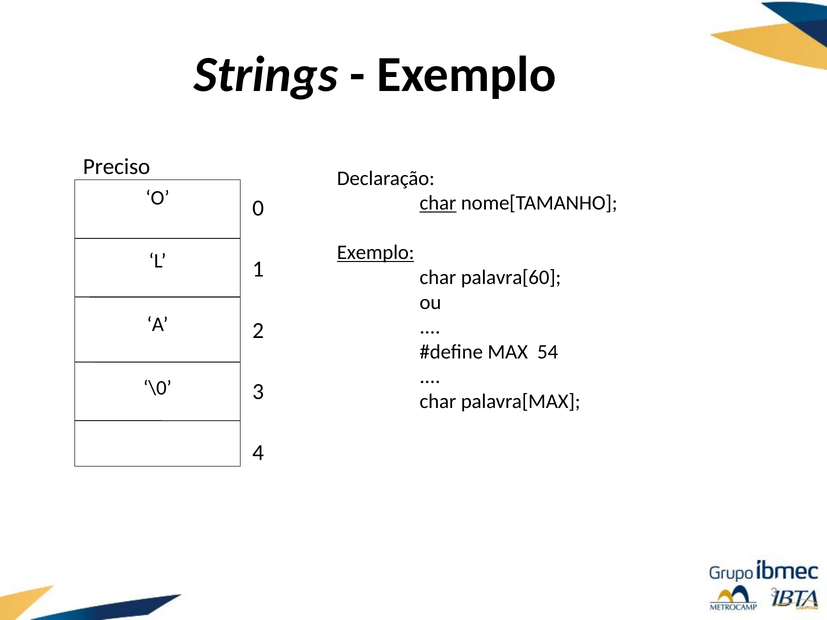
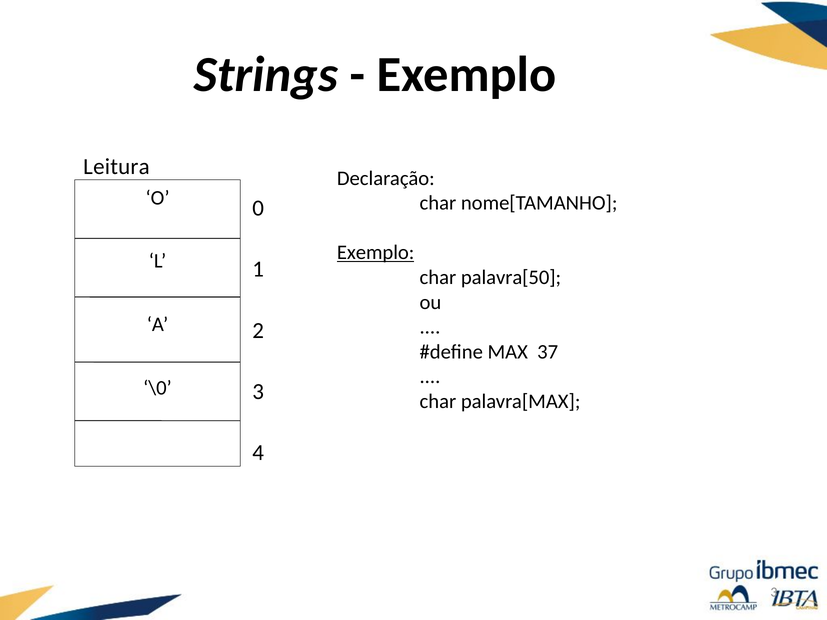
Preciso: Preciso -> Leitura
char at (438, 203) underline: present -> none
palavra[60: palavra[60 -> palavra[50
54: 54 -> 37
